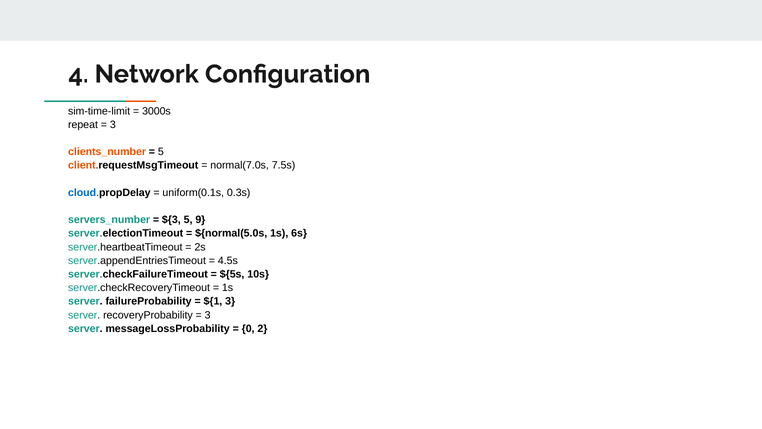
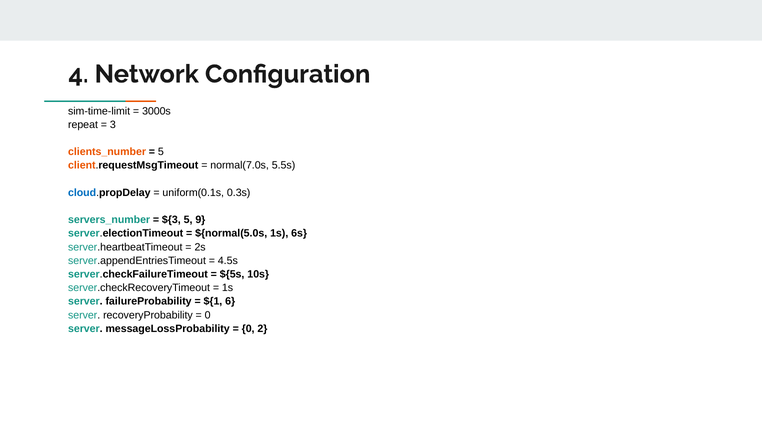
7.5s: 7.5s -> 5.5s
${1 3: 3 -> 6
3 at (208, 315): 3 -> 0
